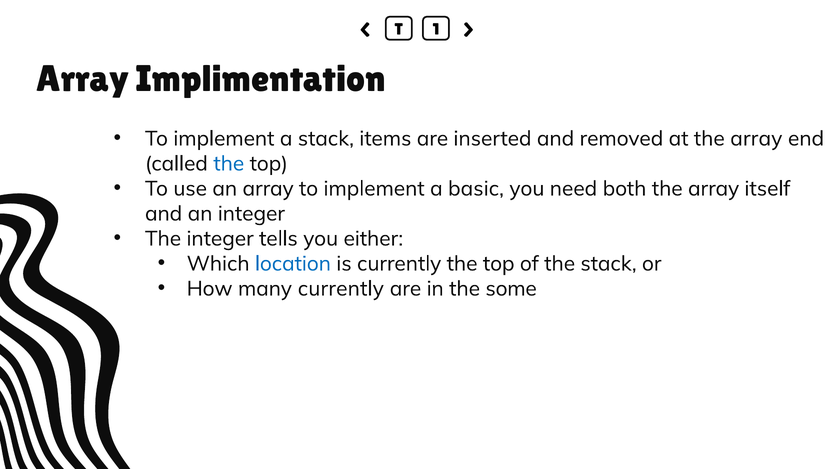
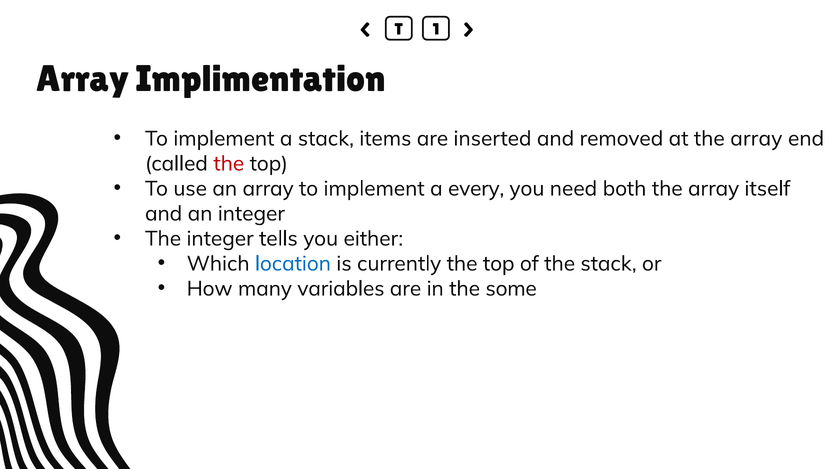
the at (229, 164) colour: blue -> red
basic: basic -> every
many currently: currently -> variables
